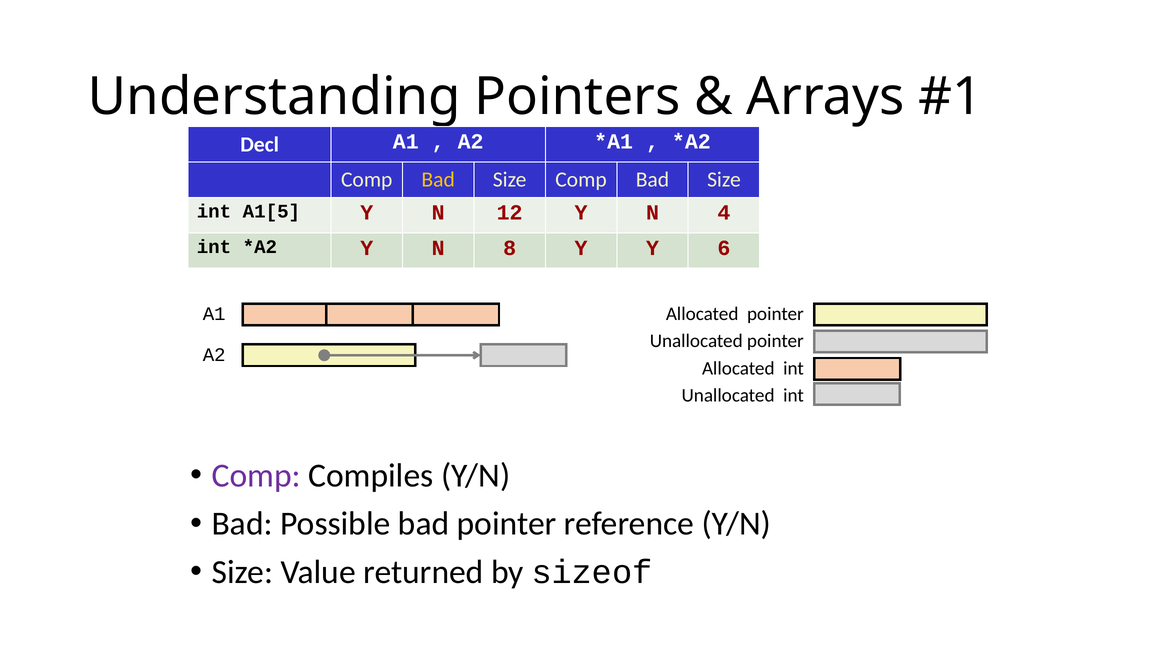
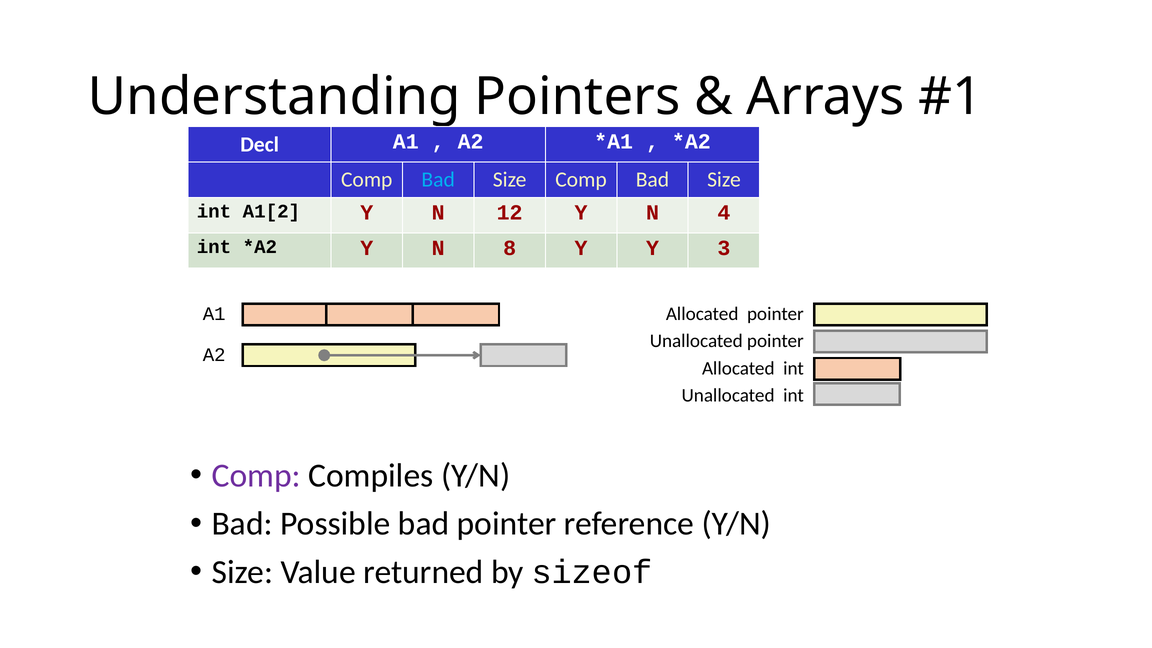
Bad at (438, 180) colour: yellow -> light blue
A1[5: A1[5 -> A1[2
6: 6 -> 3
